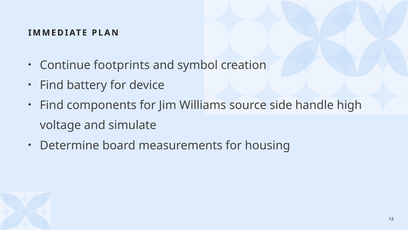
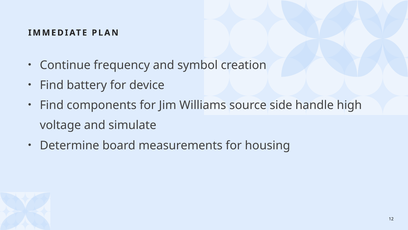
footprints: footprints -> frequency
